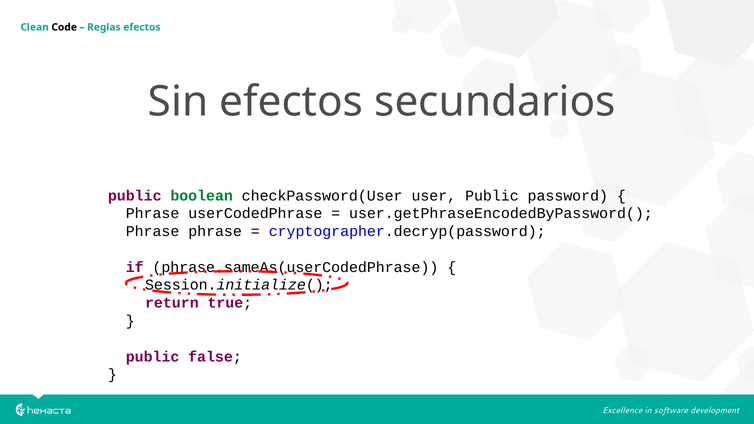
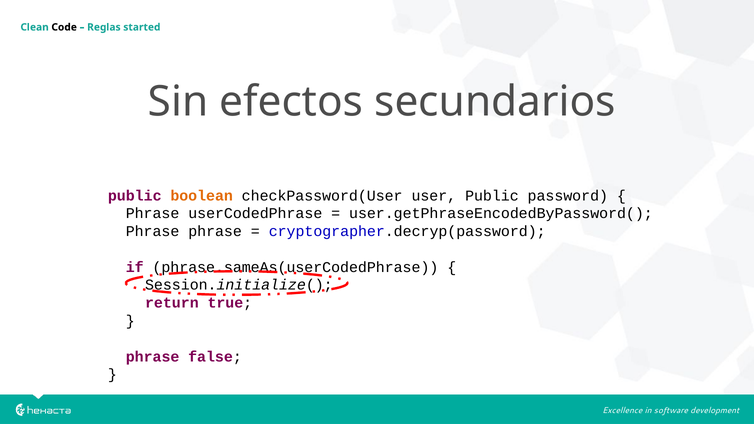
Reglas efectos: efectos -> started
boolean colour: green -> orange
public at (153, 357): public -> phrase
